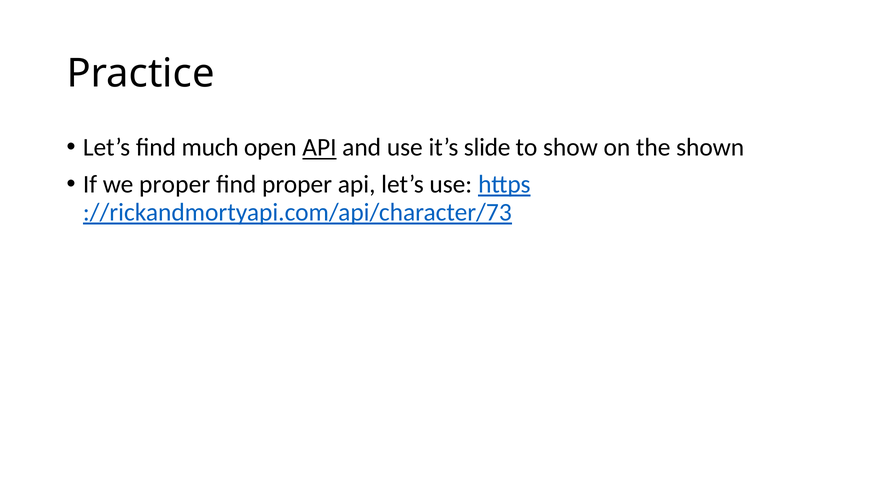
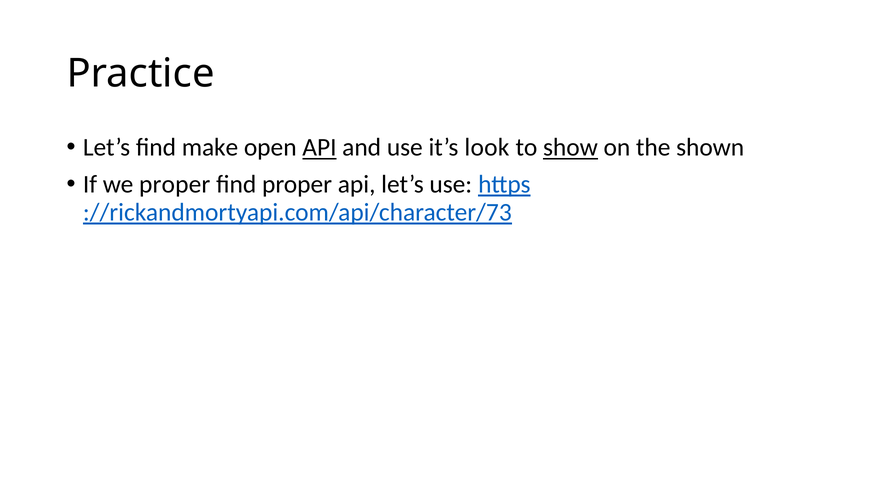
much: much -> make
slide: slide -> look
show underline: none -> present
